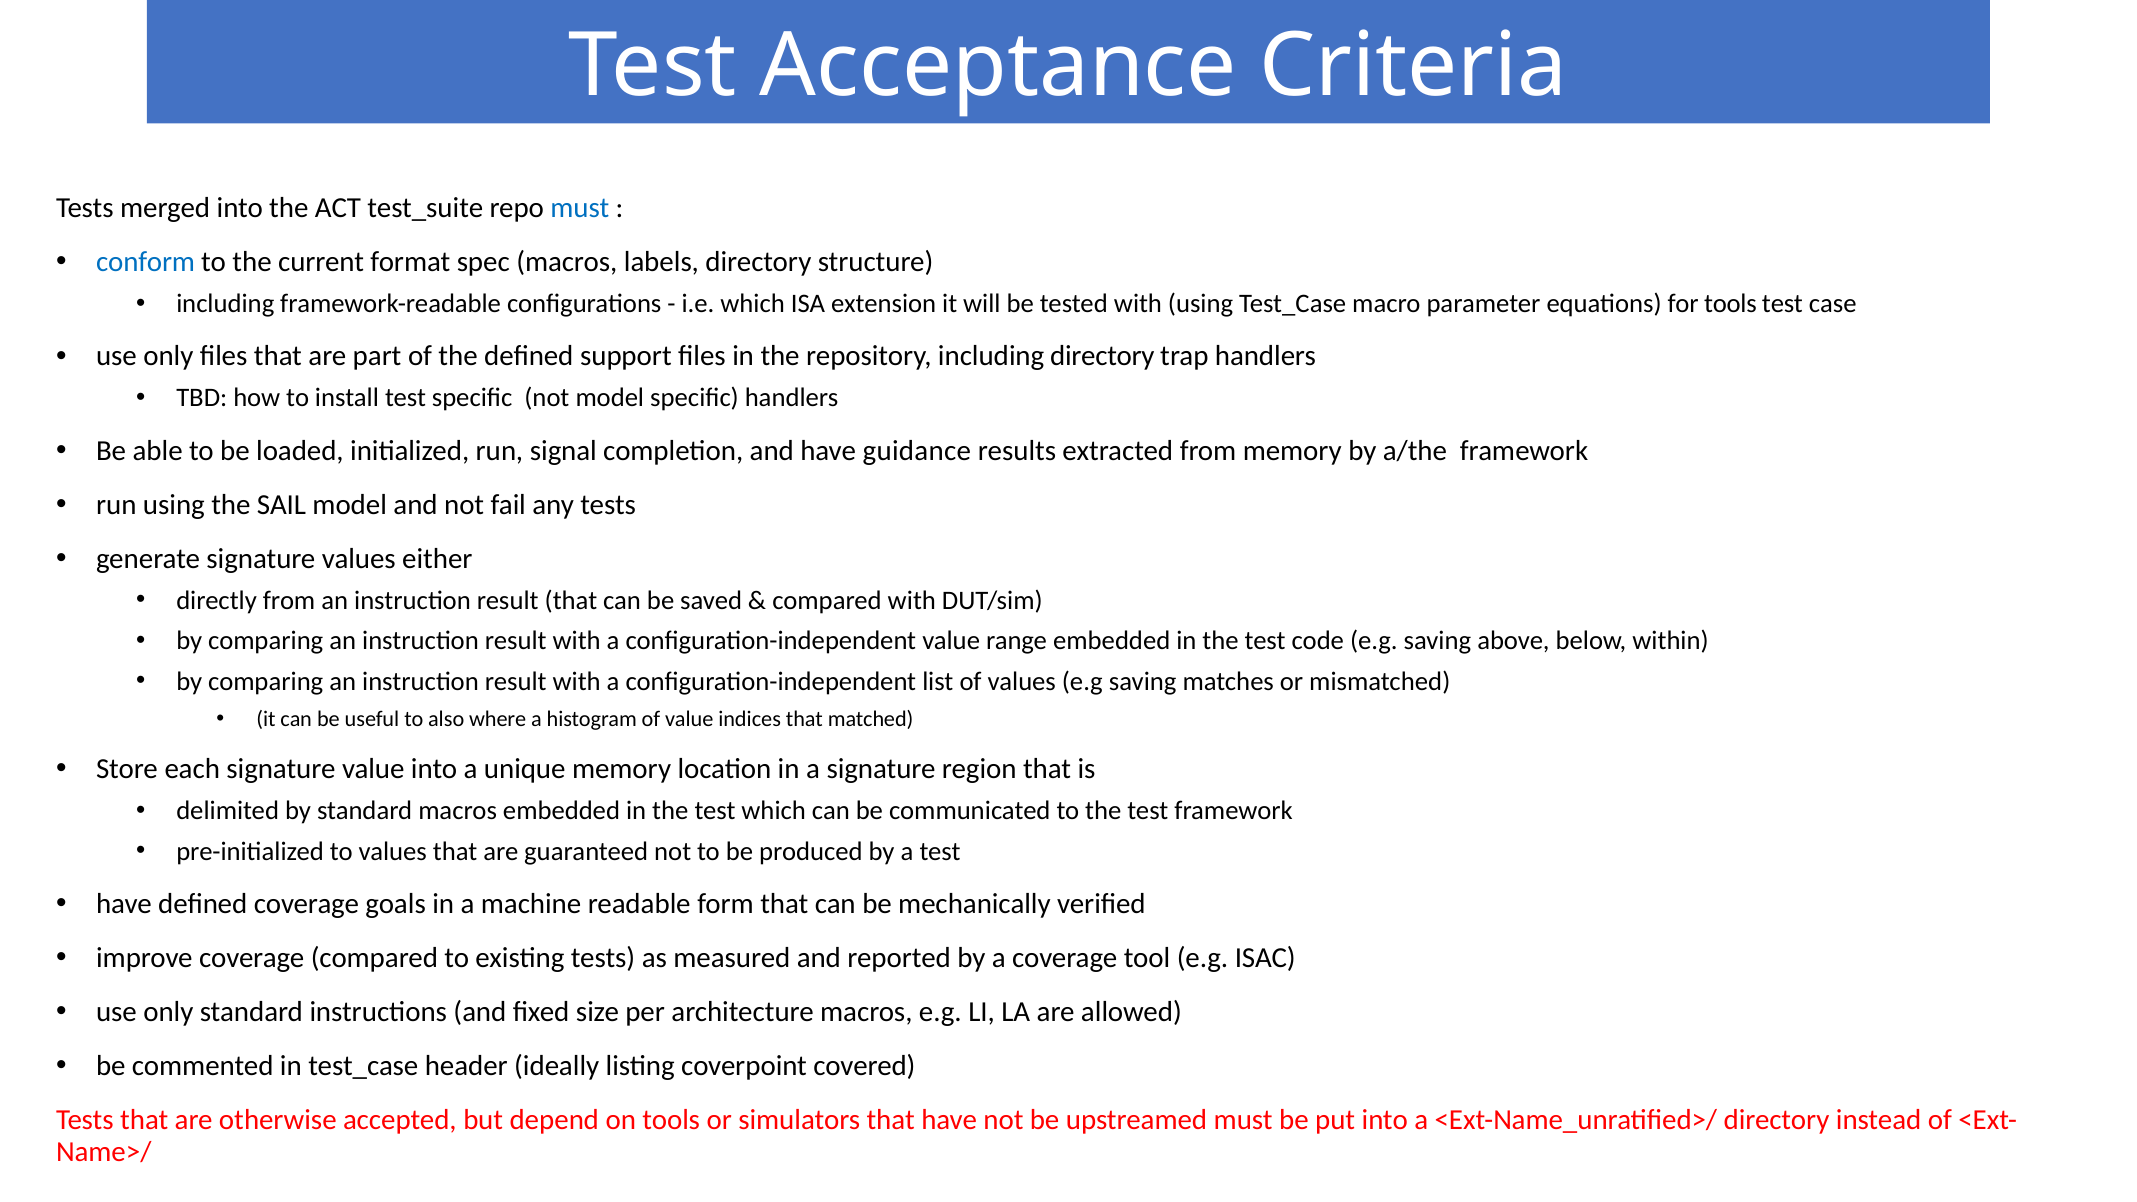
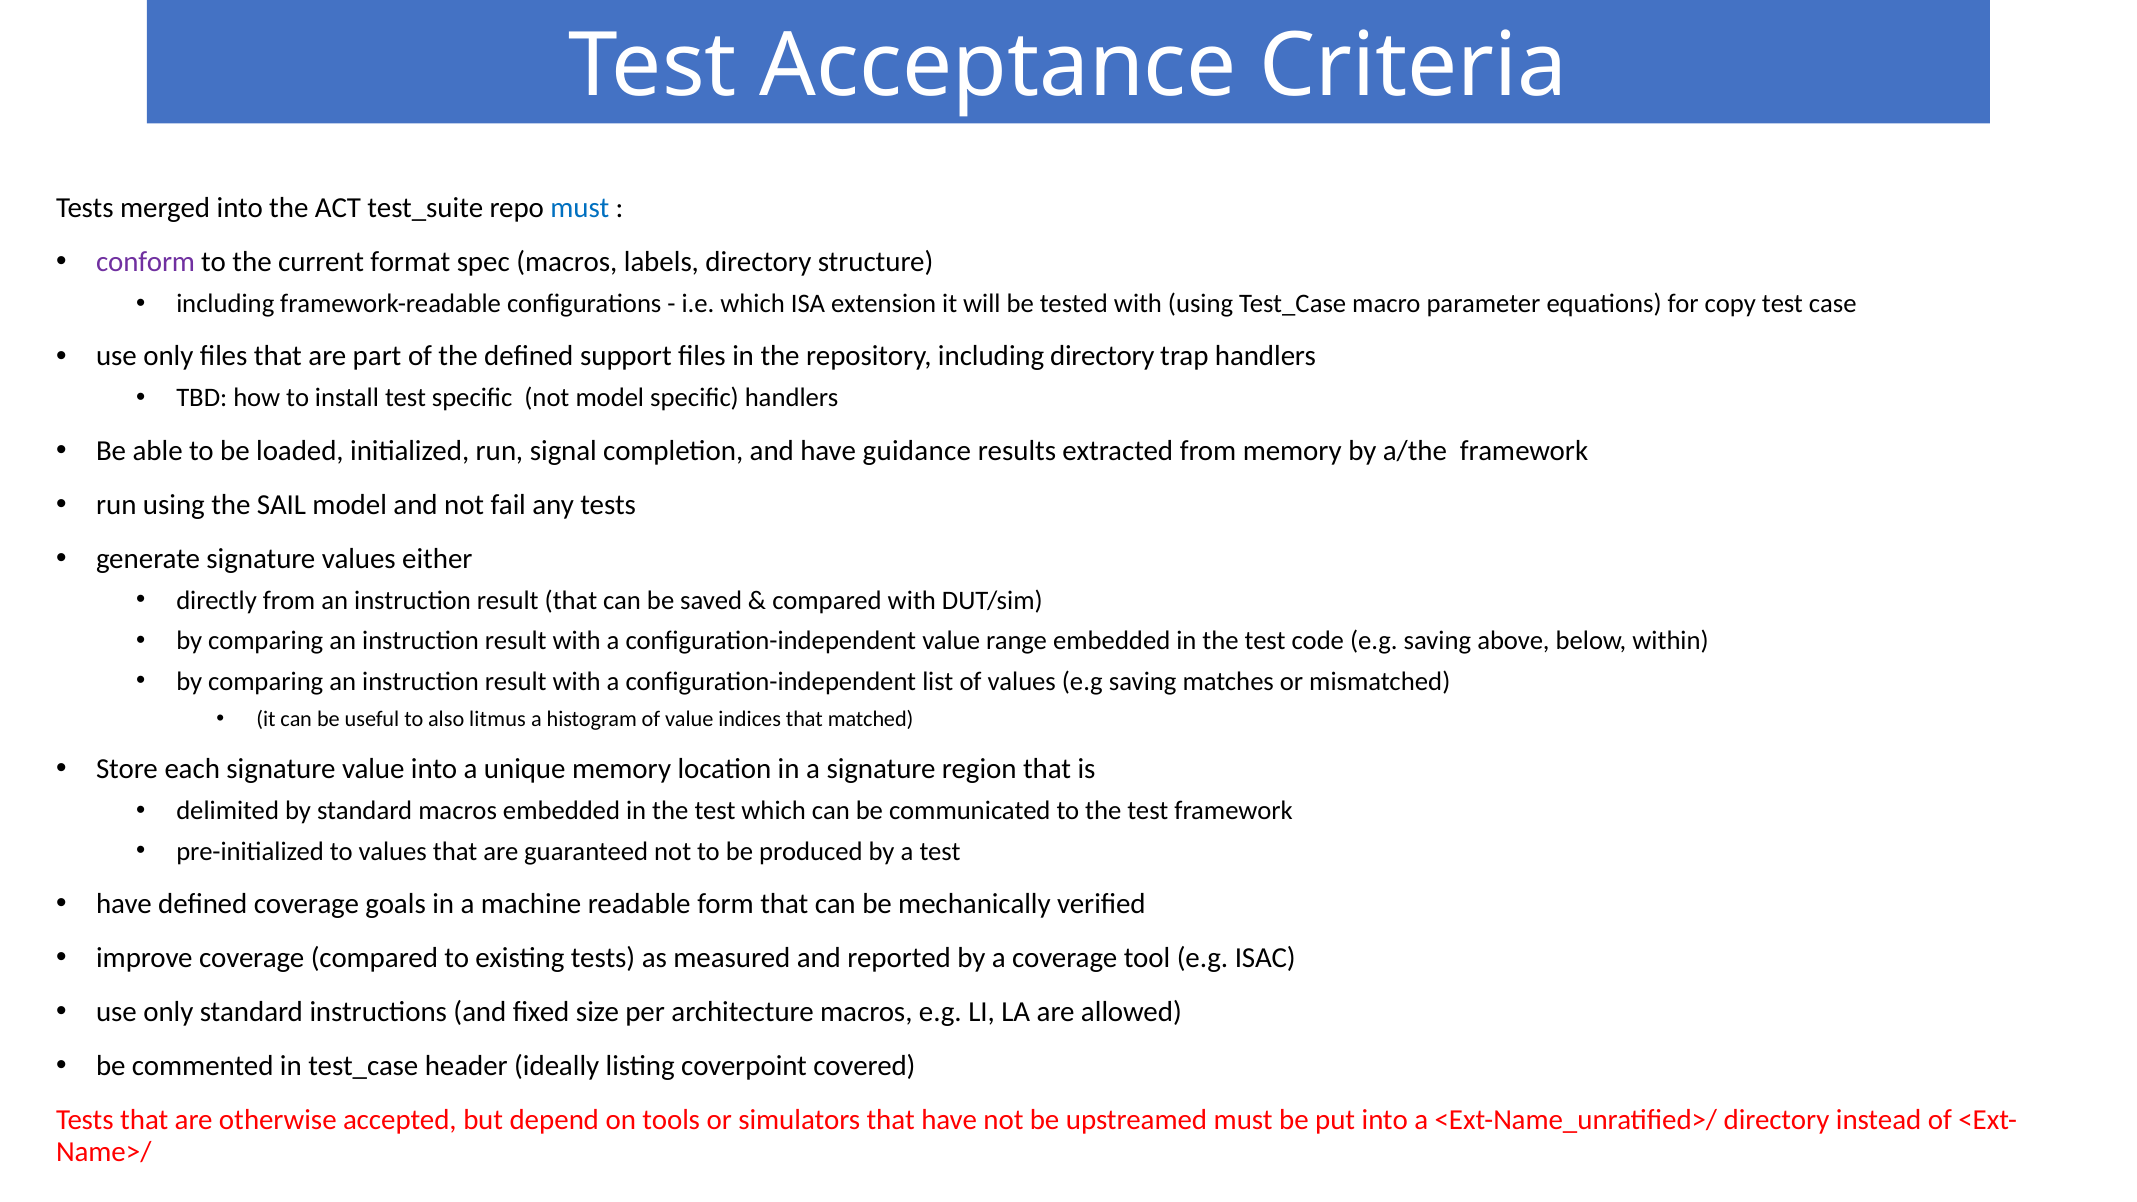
conform colour: blue -> purple
for tools: tools -> copy
where: where -> litmus
